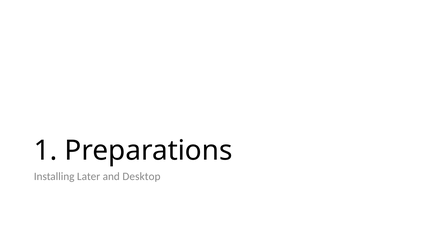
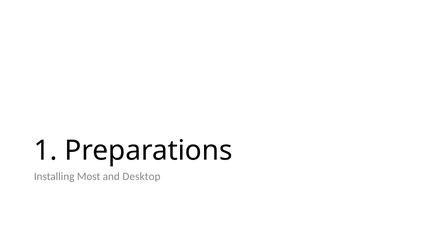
Later: Later -> Most
